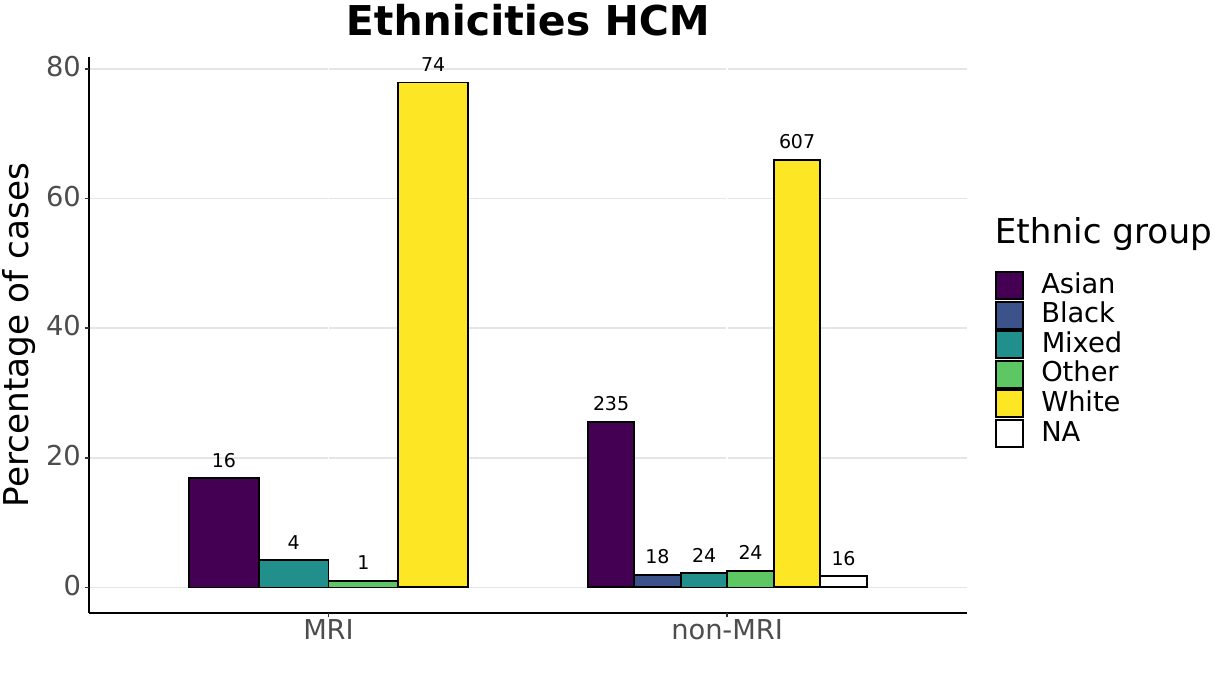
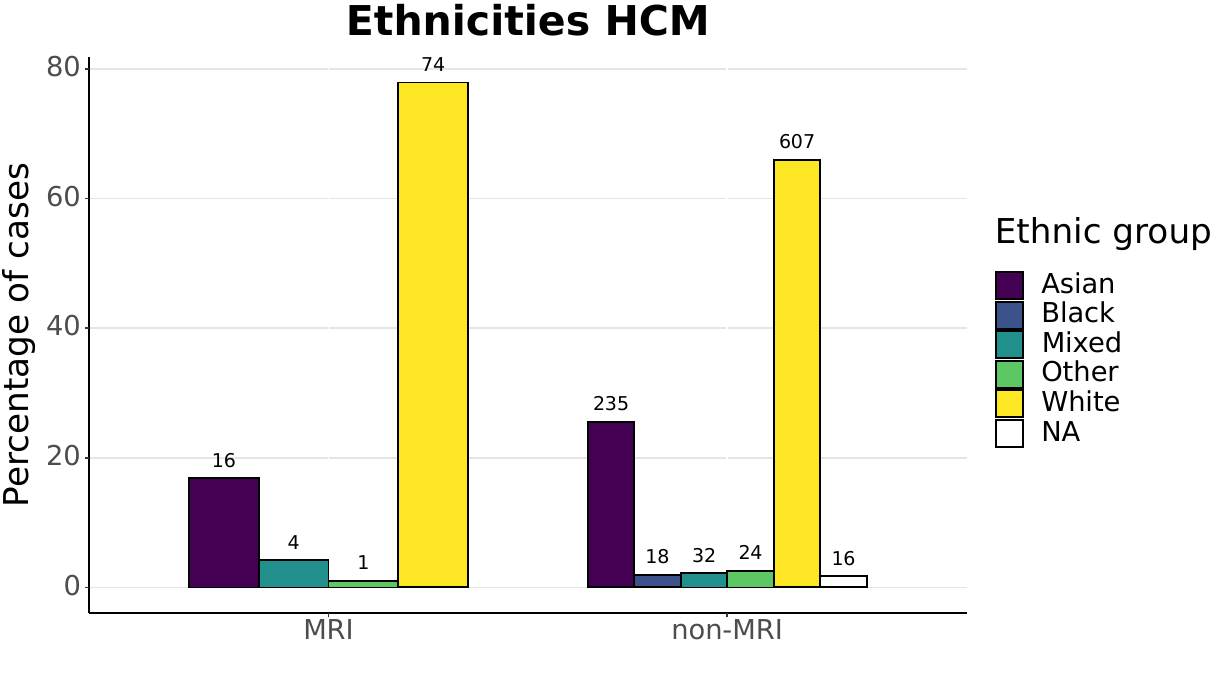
18 24: 24 -> 32
